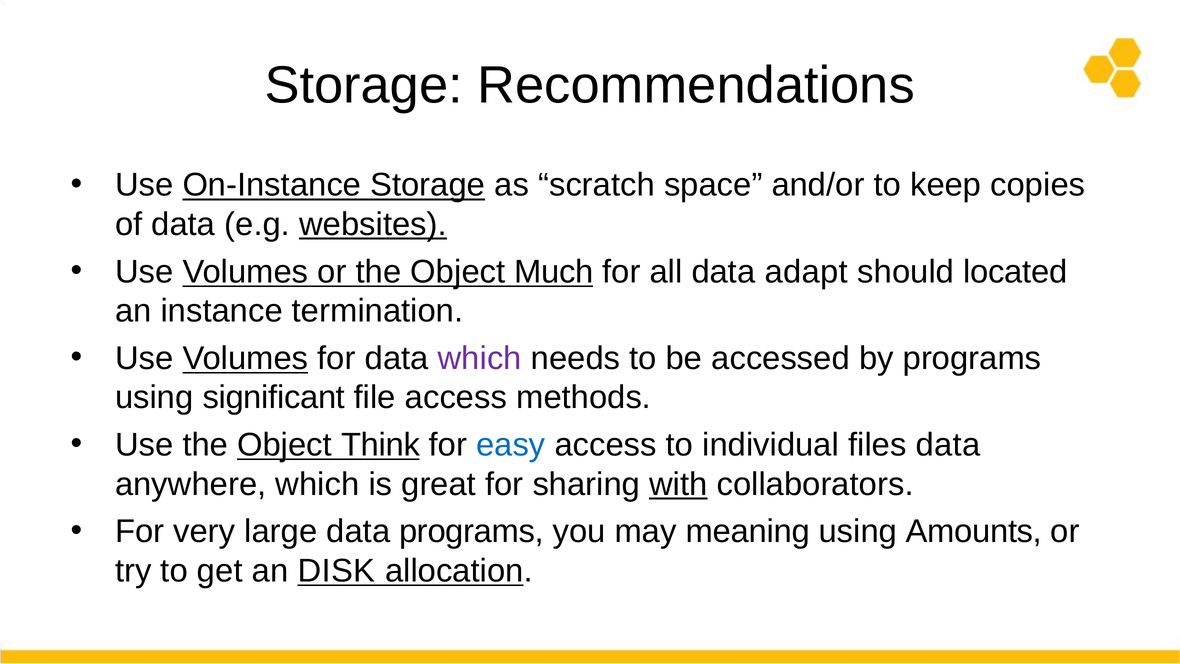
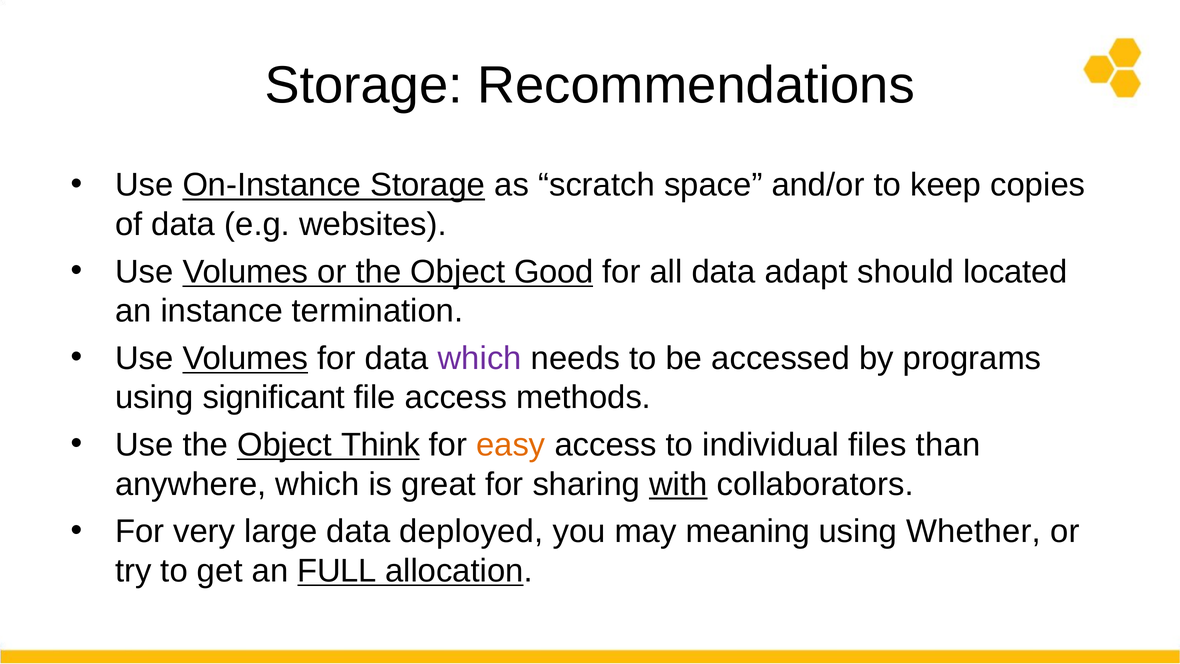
websites underline: present -> none
Much: Much -> Good
easy colour: blue -> orange
files data: data -> than
data programs: programs -> deployed
Amounts: Amounts -> Whether
DISK: DISK -> FULL
